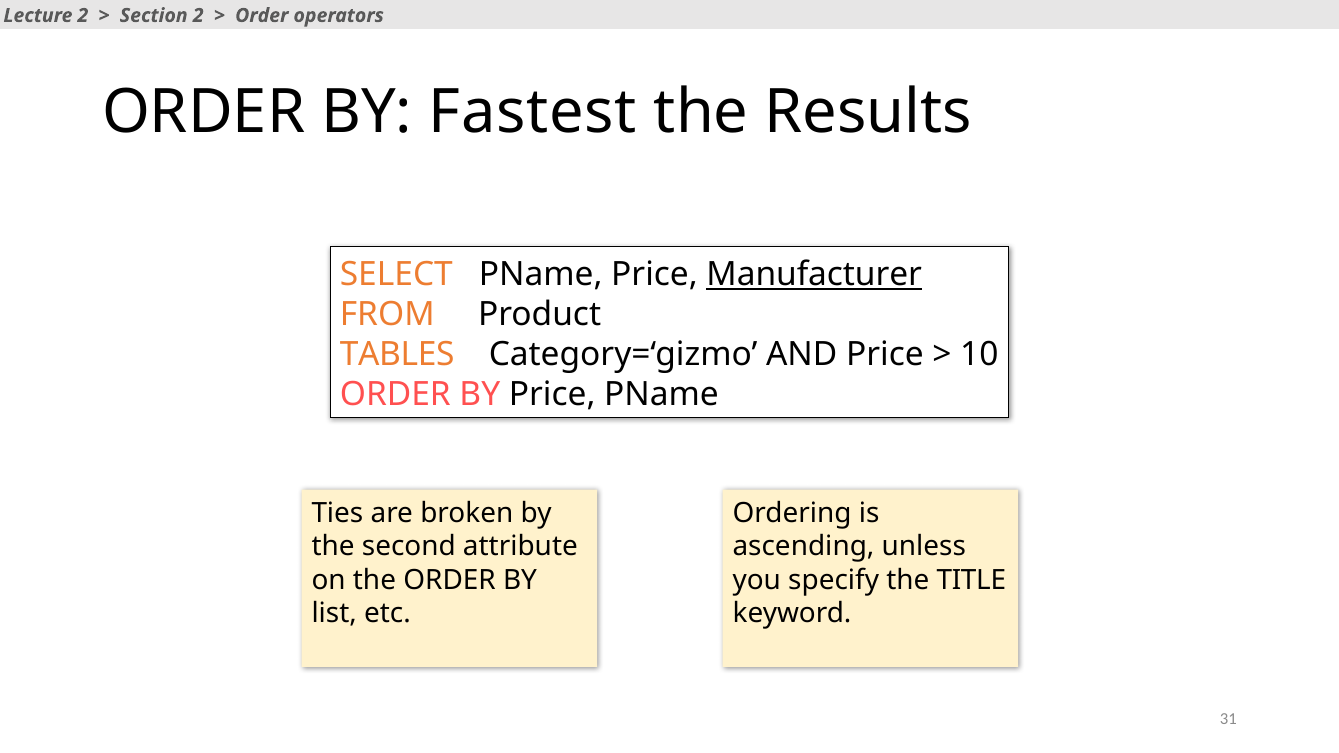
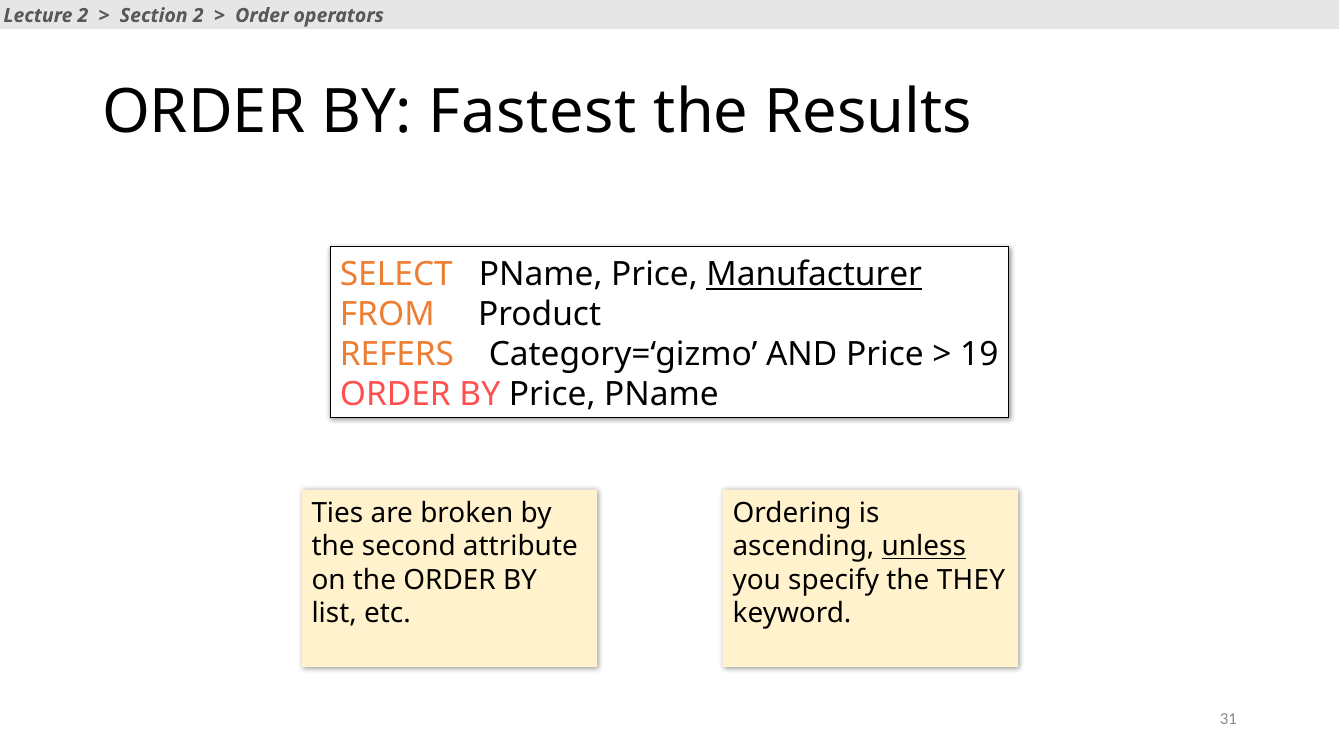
TABLES: TABLES -> REFERS
10: 10 -> 19
unless underline: none -> present
TITLE: TITLE -> THEY
